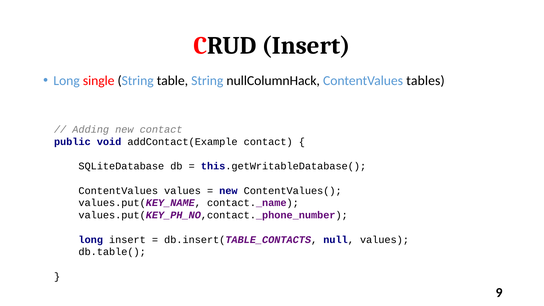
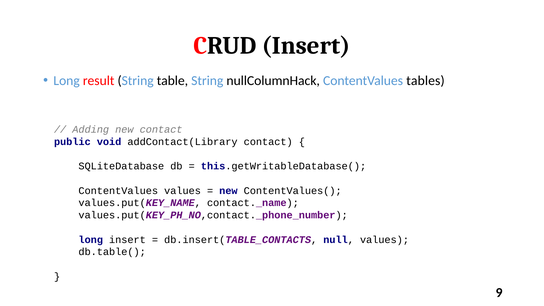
single: single -> result
addContact(Example: addContact(Example -> addContact(Library
